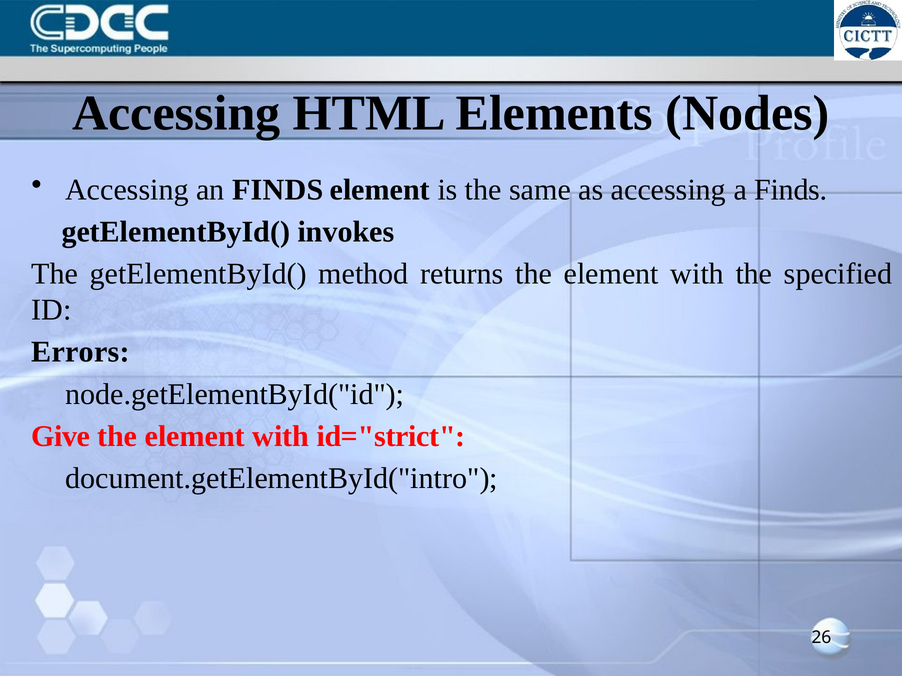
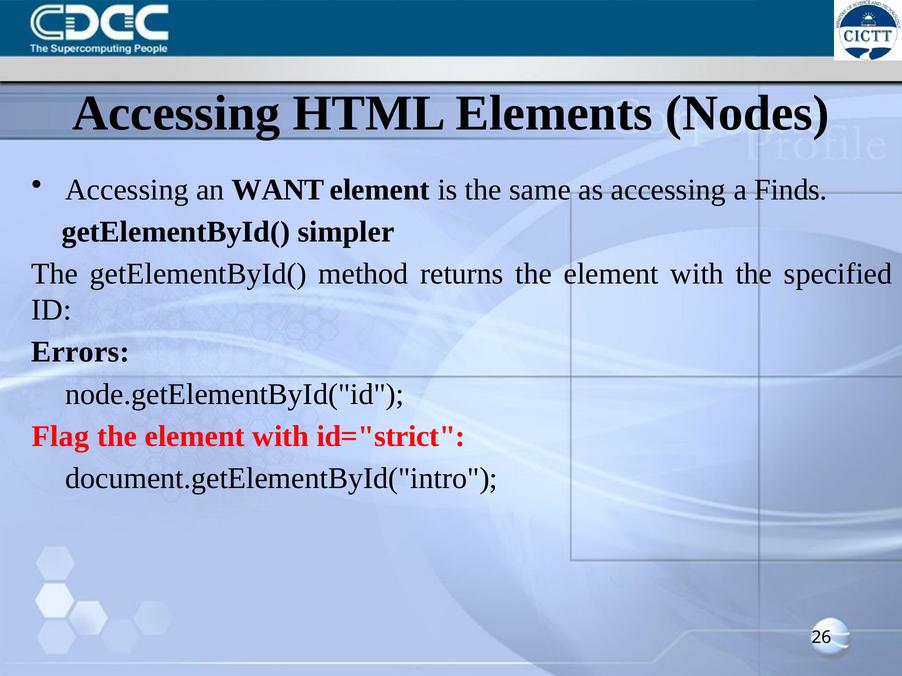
an FINDS: FINDS -> WANT
invokes: invokes -> simpler
Give: Give -> Flag
